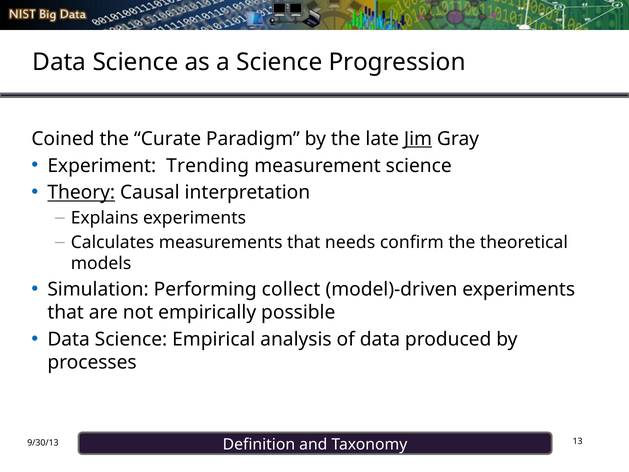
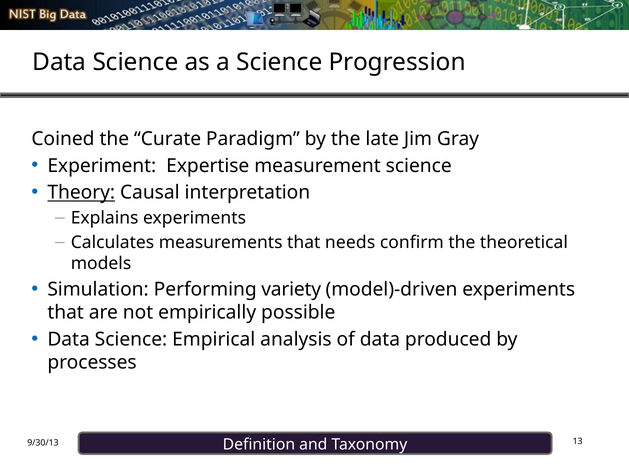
Jim underline: present -> none
Trending: Trending -> Expertise
collect: collect -> variety
